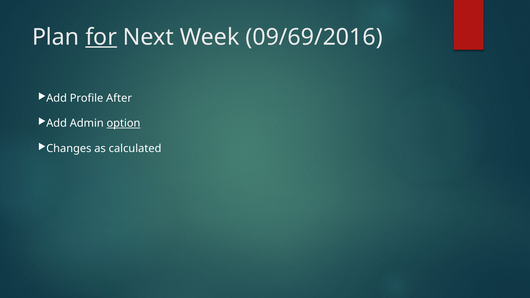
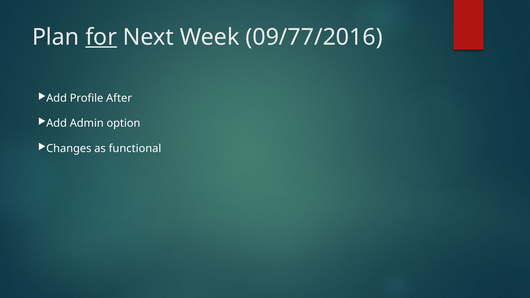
09/69/2016: 09/69/2016 -> 09/77/2016
option underline: present -> none
calculated: calculated -> functional
